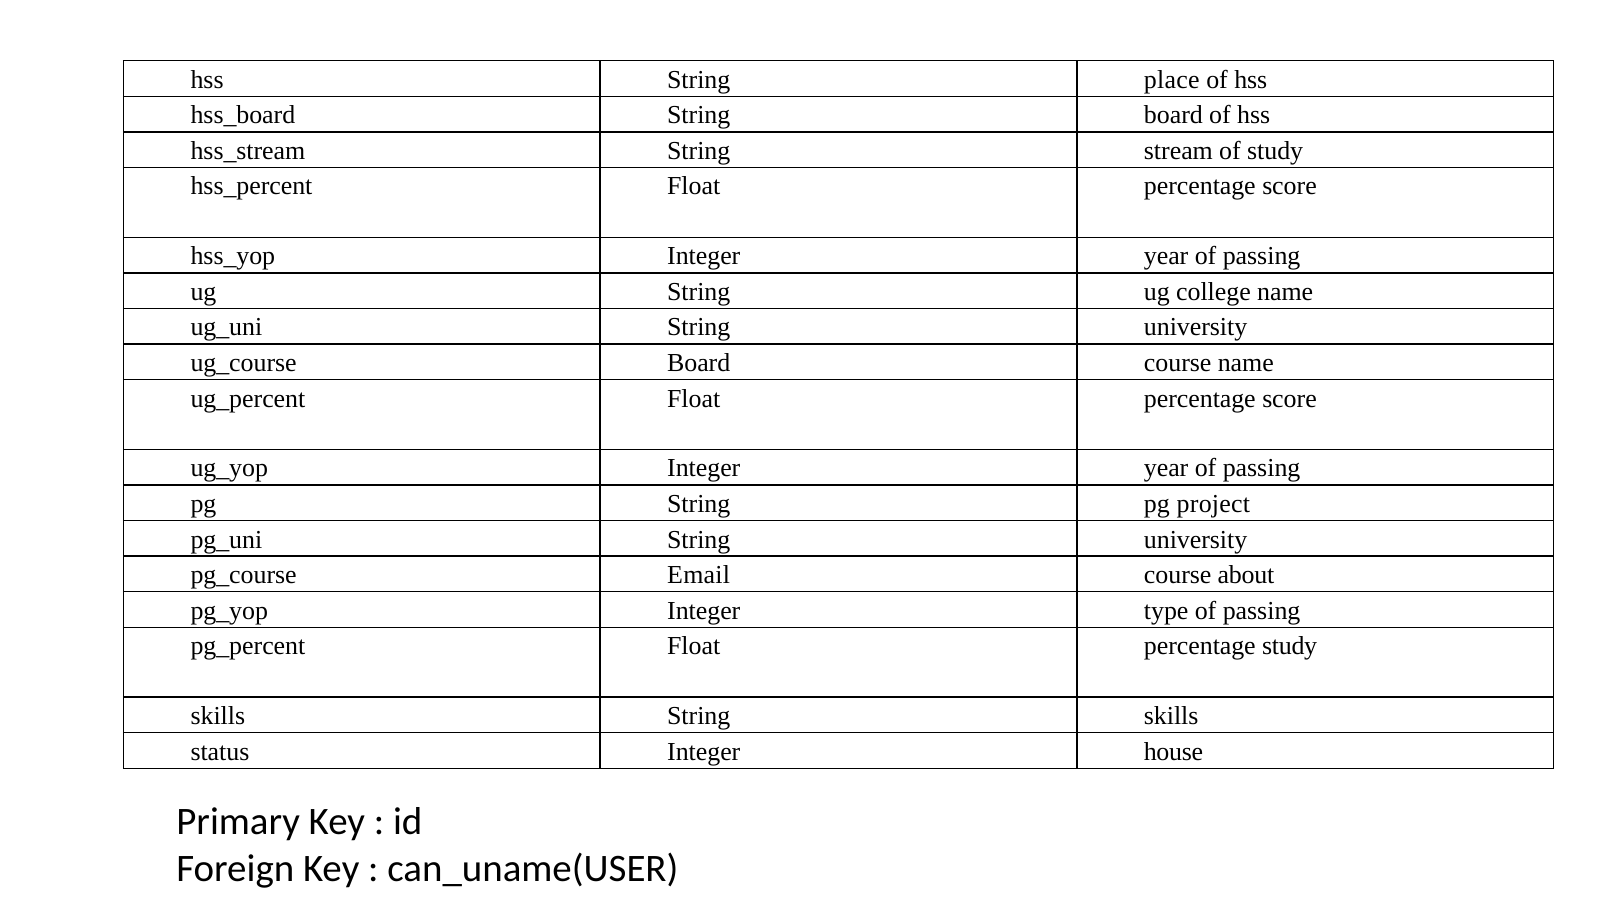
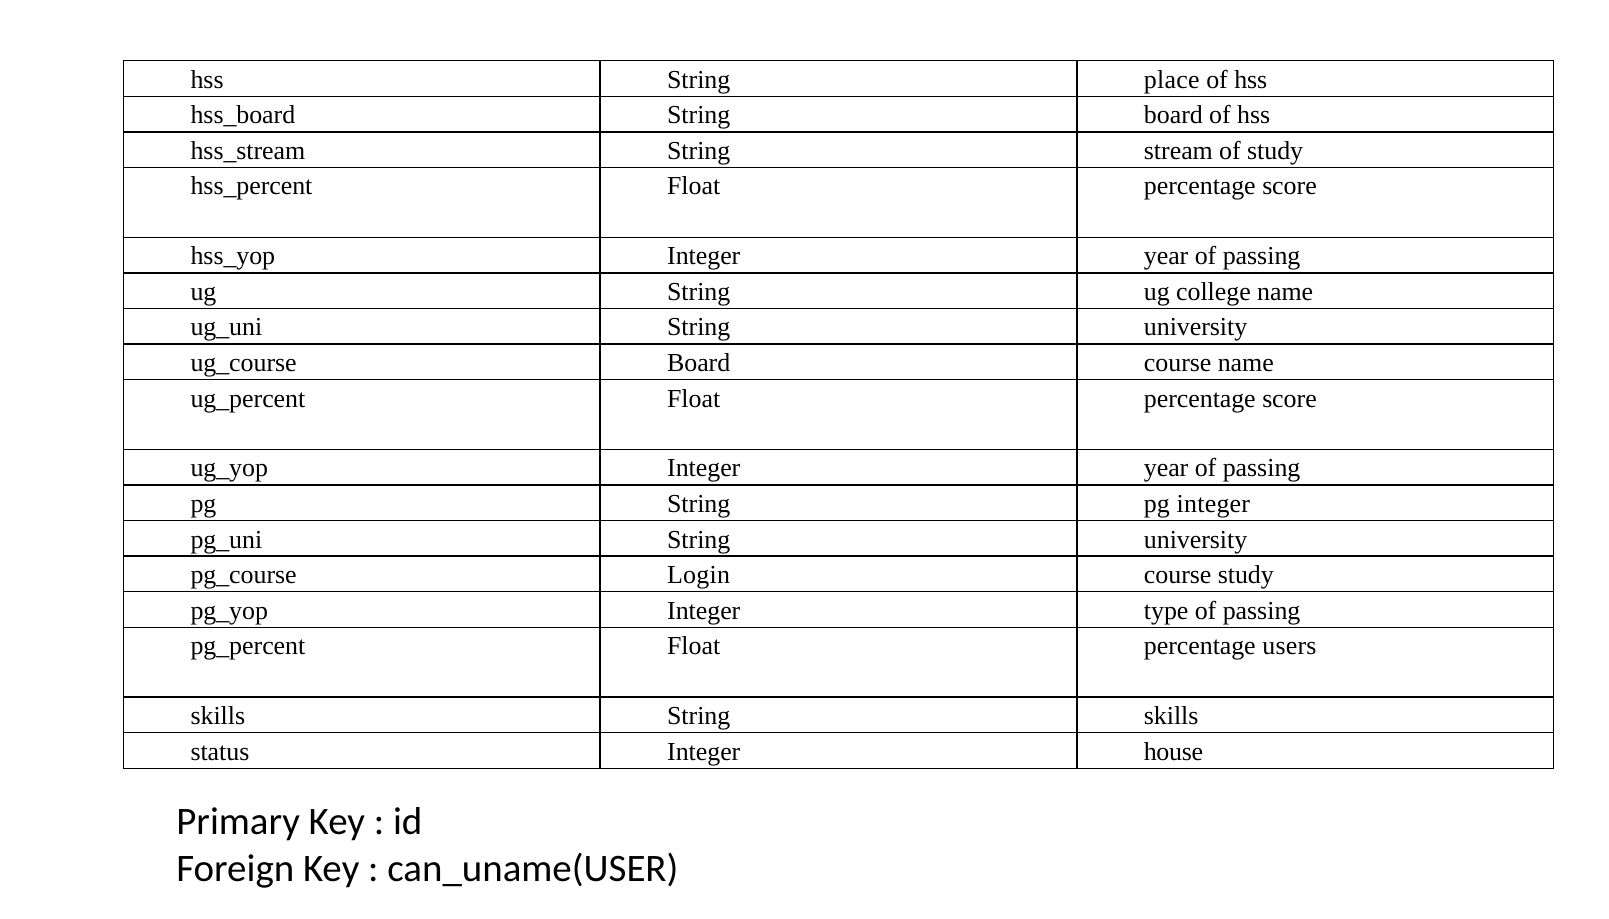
pg project: project -> integer
Email: Email -> Login
course about: about -> study
percentage study: study -> users
